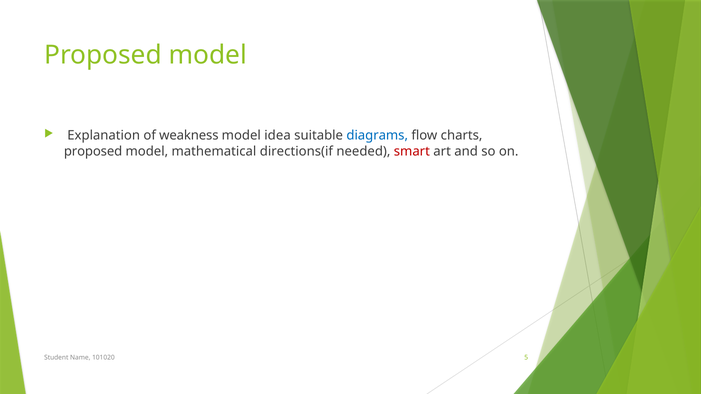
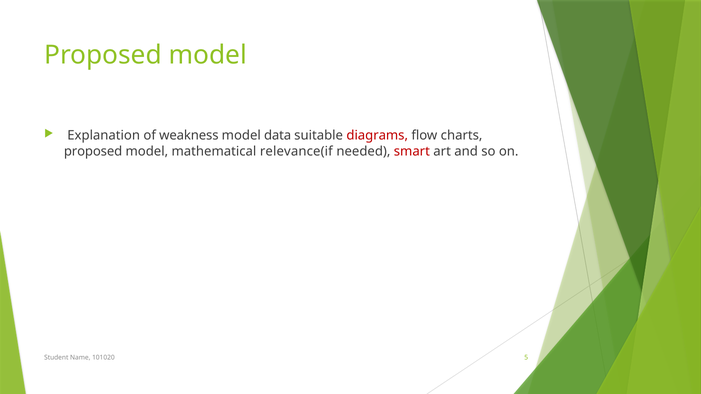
idea: idea -> data
diagrams colour: blue -> red
directions(if: directions(if -> relevance(if
